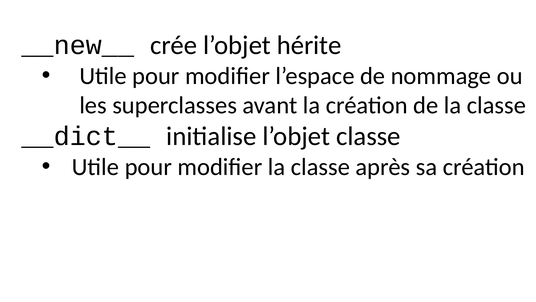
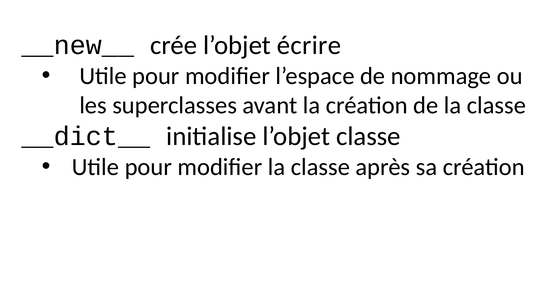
hérite: hérite -> écrire
